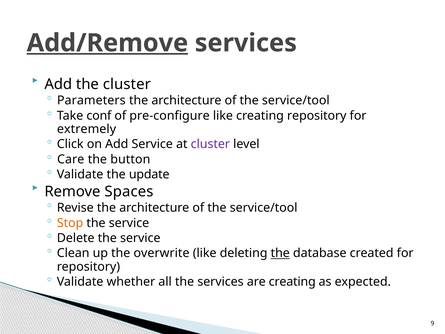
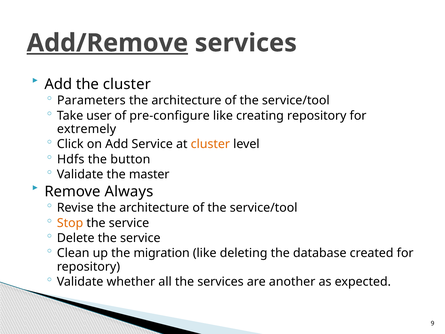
conf: conf -> user
cluster at (210, 144) colour: purple -> orange
Care: Care -> Hdfs
update: update -> master
Spaces: Spaces -> Always
overwrite: overwrite -> migration
the at (280, 253) underline: present -> none
are creating: creating -> another
